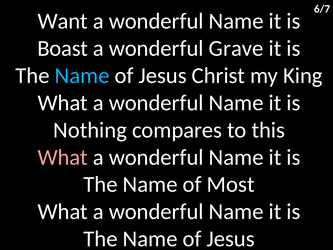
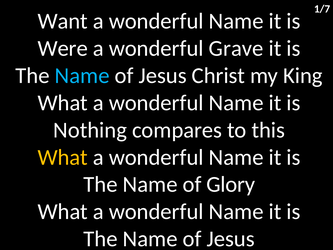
6/7: 6/7 -> 1/7
Boast: Boast -> Were
What at (63, 157) colour: pink -> yellow
Most: Most -> Glory
